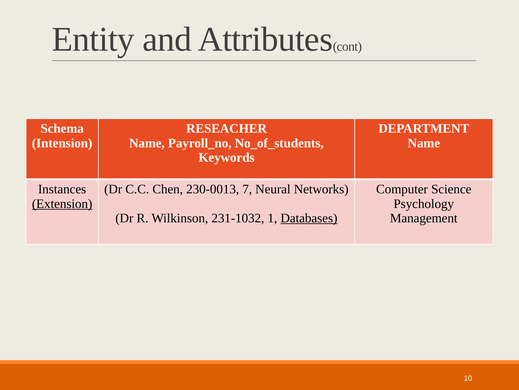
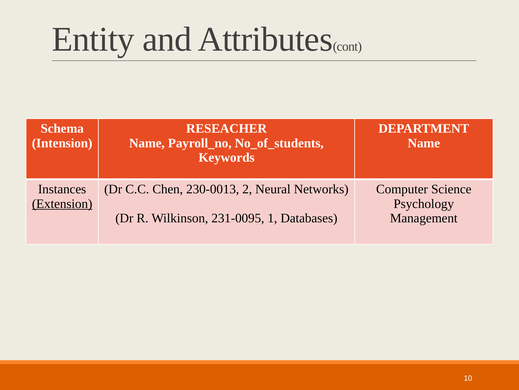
7: 7 -> 2
231-1032: 231-1032 -> 231-0095
Databases underline: present -> none
